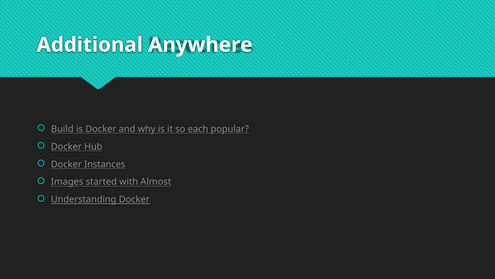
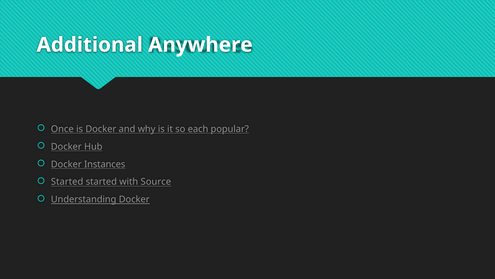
Build: Build -> Once
Images at (67, 182): Images -> Started
Almost: Almost -> Source
